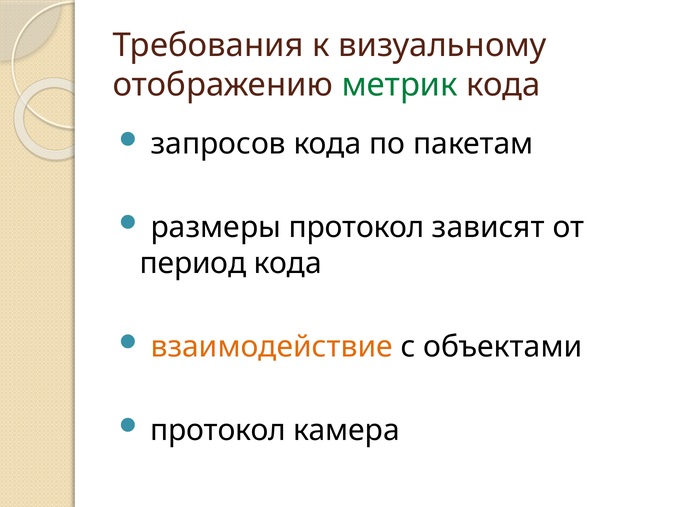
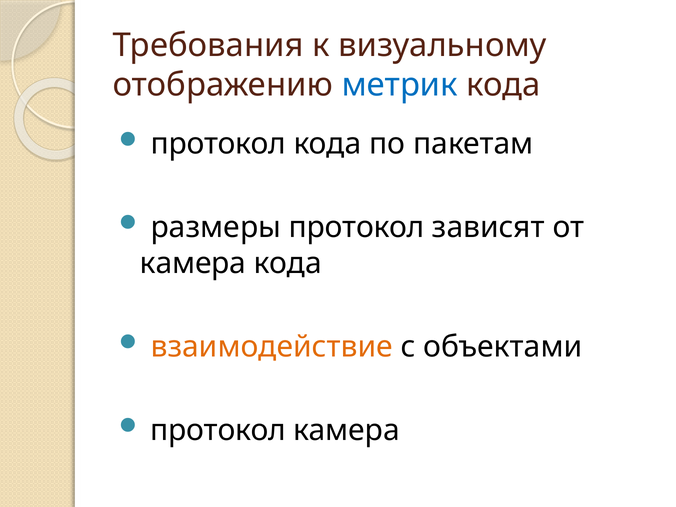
метрик colour: green -> blue
запросов at (218, 144): запросов -> протокол
период at (193, 263): период -> камера
